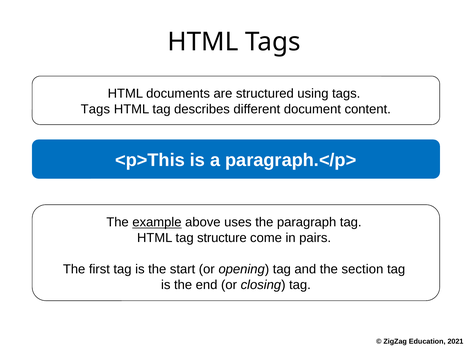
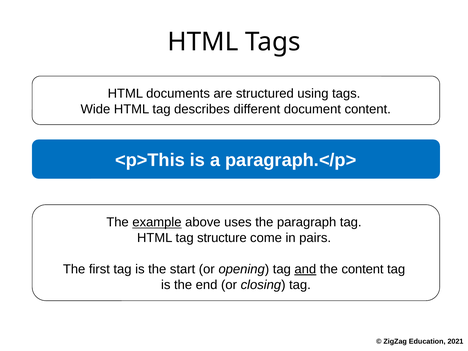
Tags at (95, 109): Tags -> Wide
and underline: none -> present
the section: section -> content
